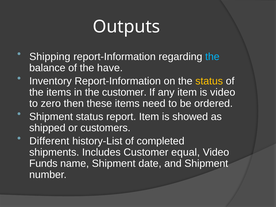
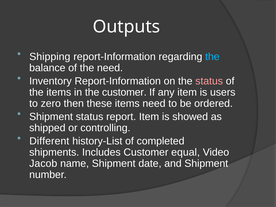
the have: have -> need
status at (209, 81) colour: yellow -> pink
is video: video -> users
customers: customers -> controlling
Funds: Funds -> Jacob
